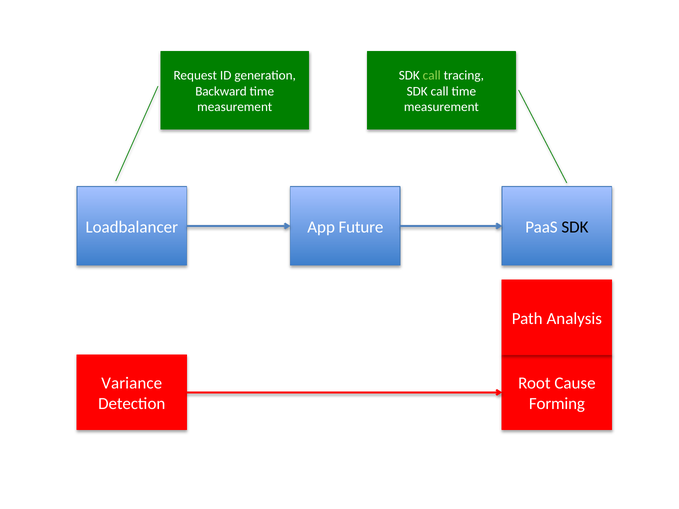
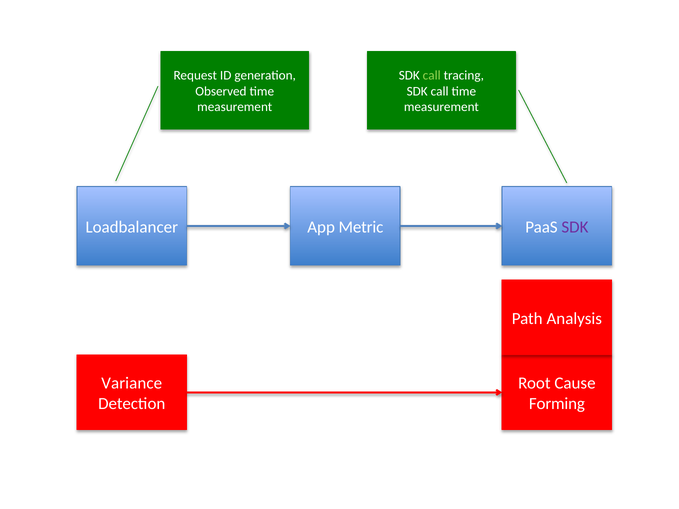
Backward: Backward -> Observed
Future: Future -> Metric
SDK at (575, 227) colour: black -> purple
